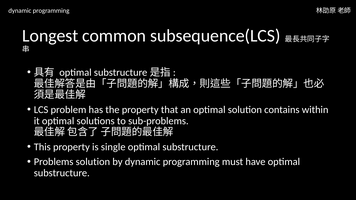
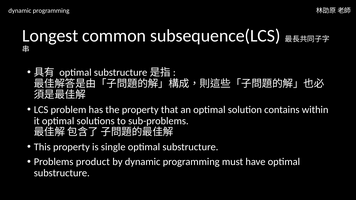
Problems solution: solution -> product
